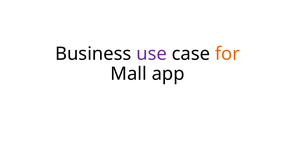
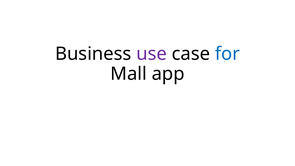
for colour: orange -> blue
